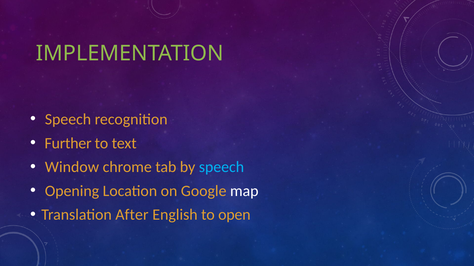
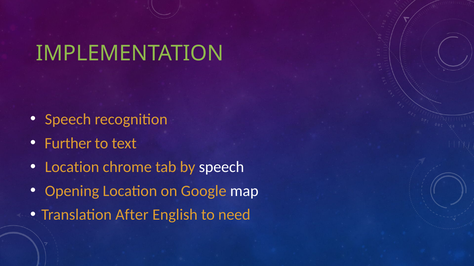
Window at (72, 167): Window -> Location
speech at (221, 167) colour: light blue -> white
open: open -> need
